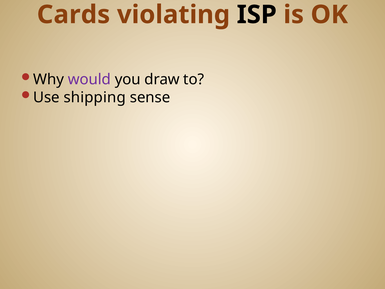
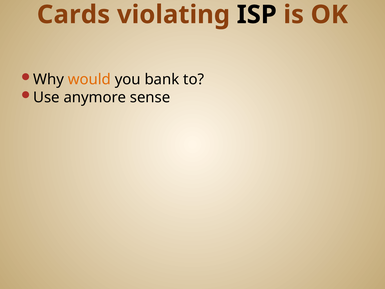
would colour: purple -> orange
draw: draw -> bank
shipping: shipping -> anymore
